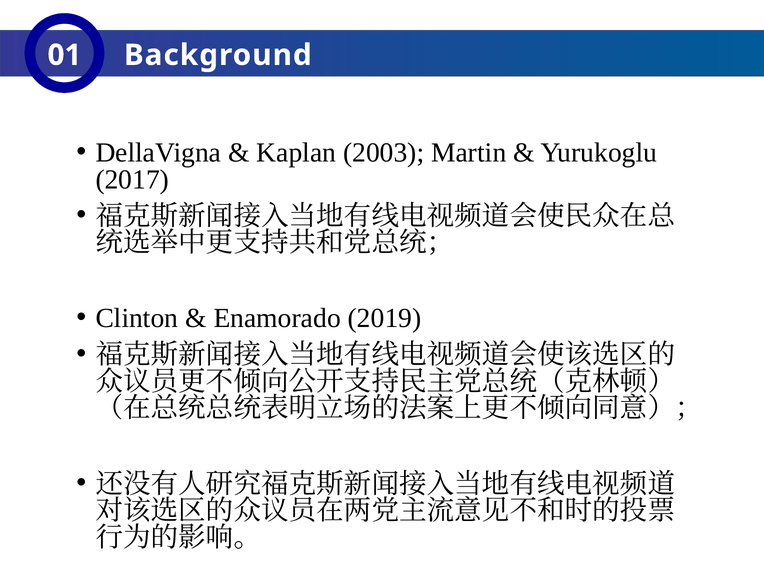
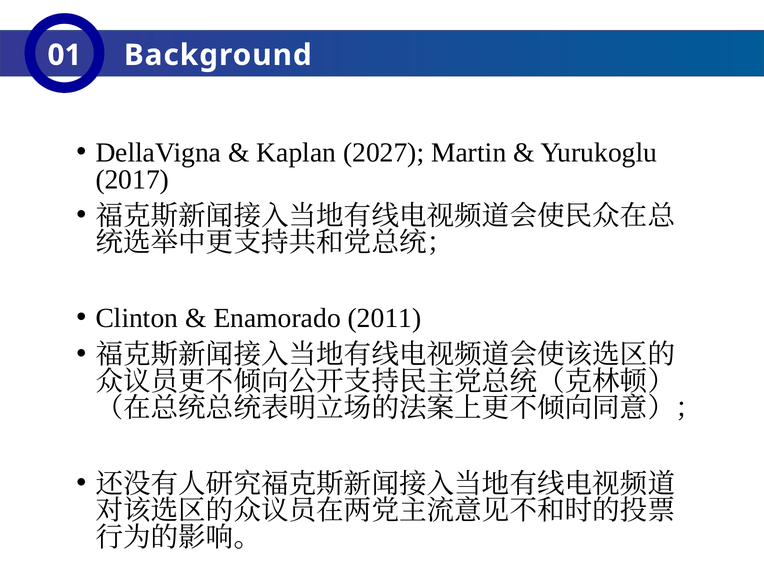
2003: 2003 -> 2027
2019: 2019 -> 2011
